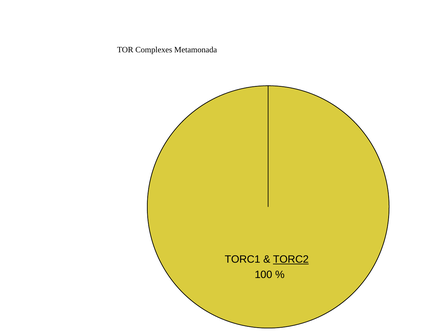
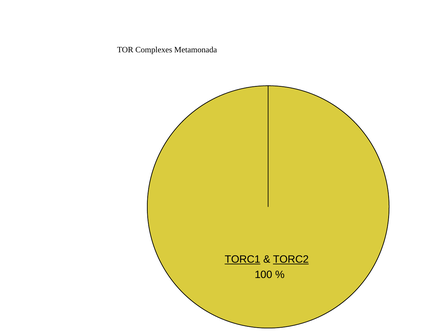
TORC1 underline: none -> present
